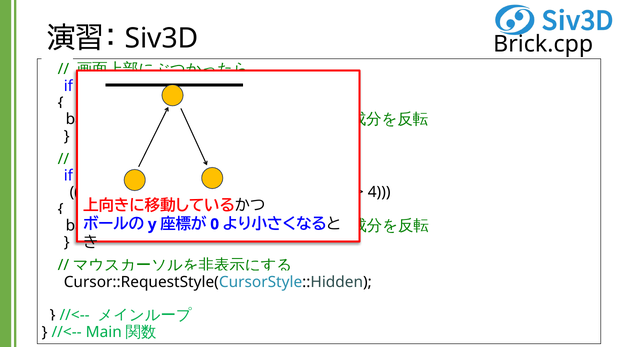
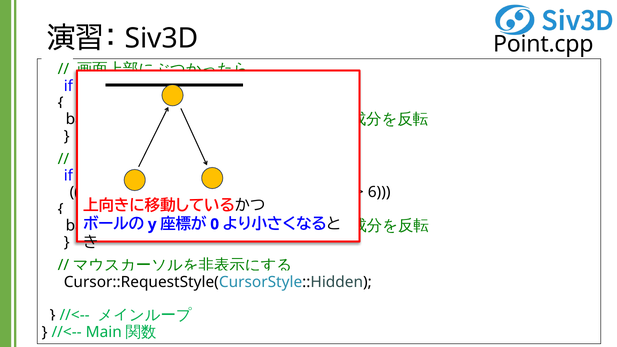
Brick.cpp: Brick.cpp -> Point.cpp
4: 4 -> 6
